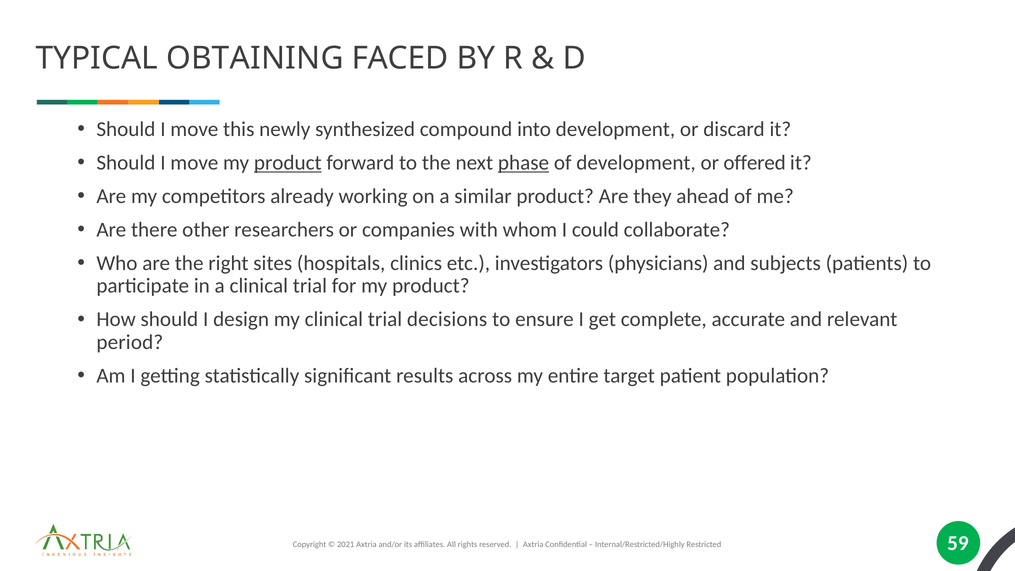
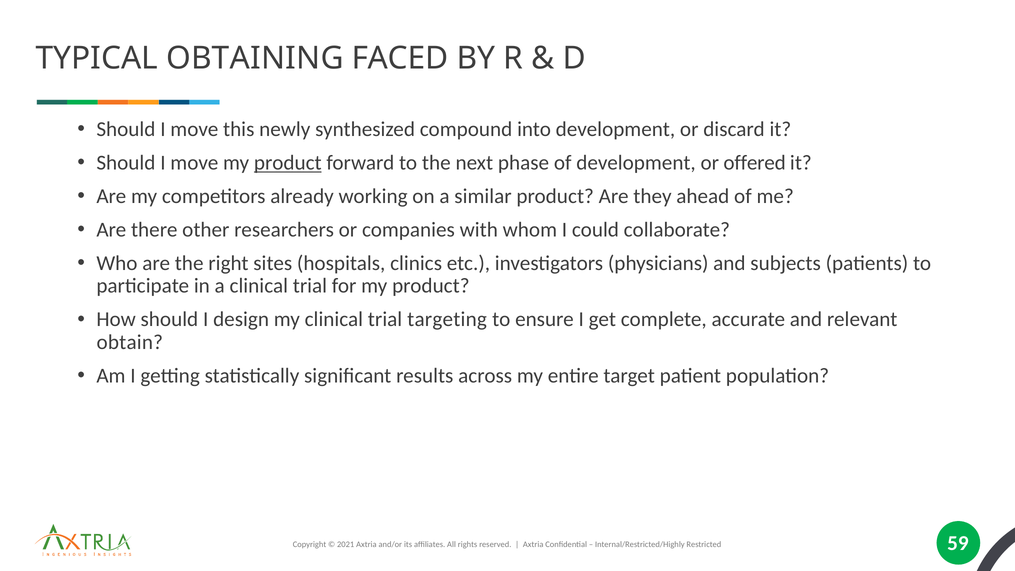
phase underline: present -> none
decisions: decisions -> targeting
period: period -> obtain
